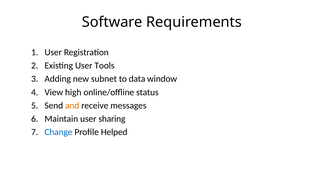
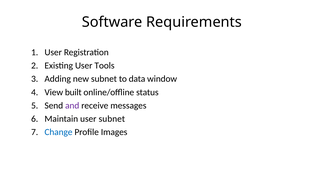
high: high -> built
and colour: orange -> purple
user sharing: sharing -> subnet
Helped: Helped -> Images
